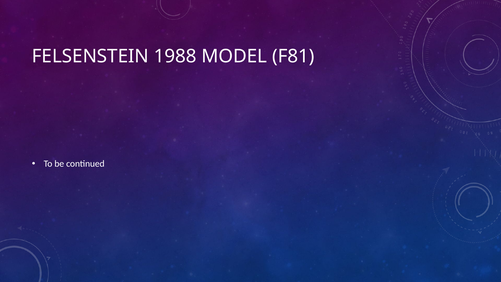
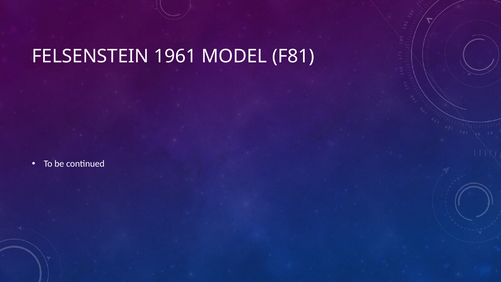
1988: 1988 -> 1961
